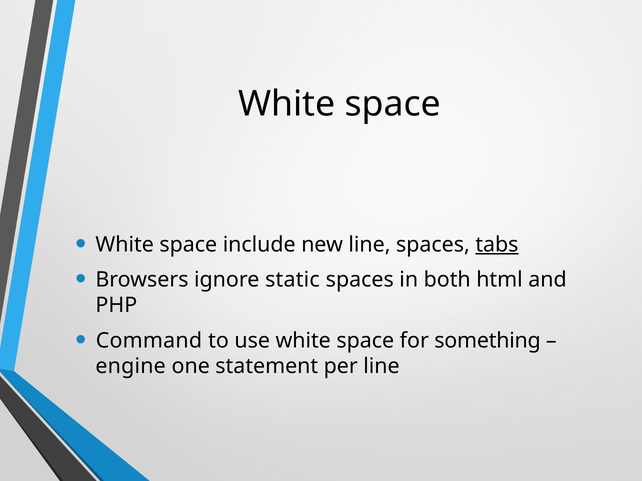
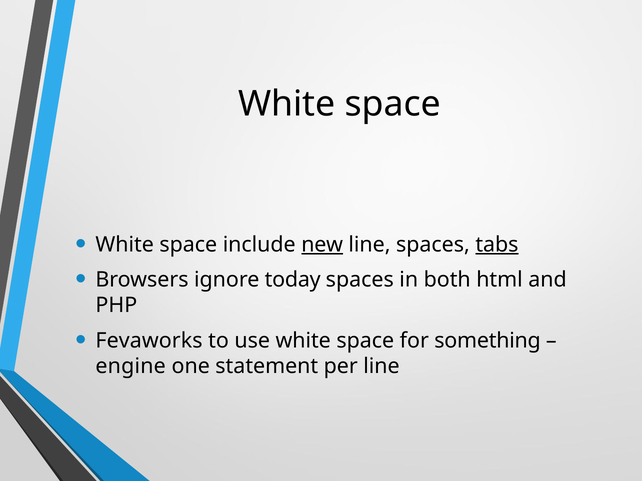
new underline: none -> present
static: static -> today
Command: Command -> Fevaworks
